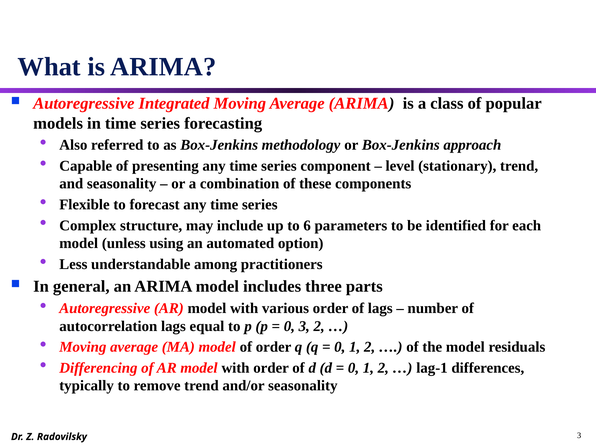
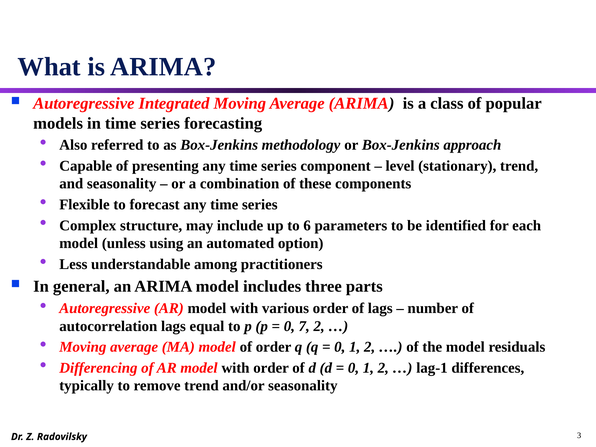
0 3: 3 -> 7
